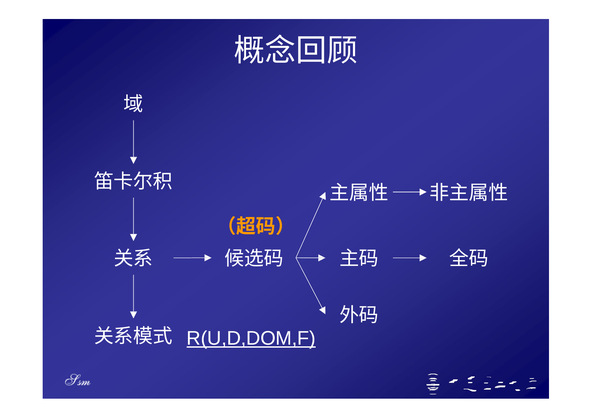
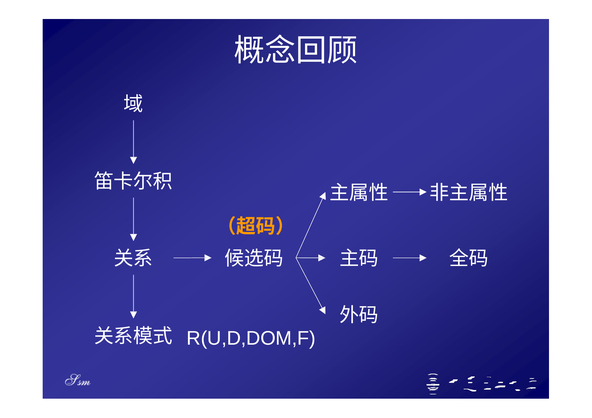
R(U,D,DOM,F underline: present -> none
